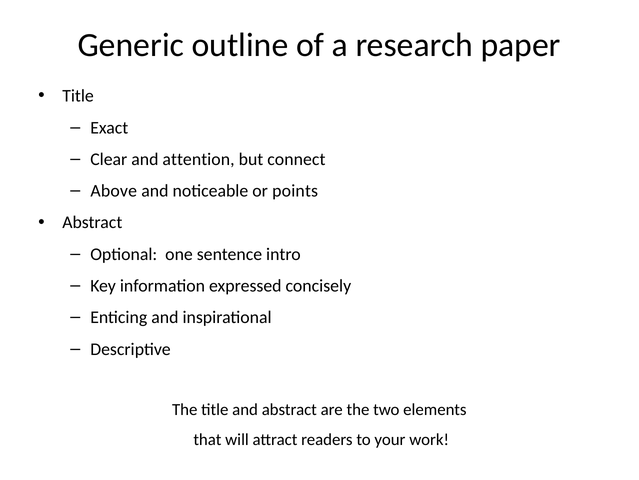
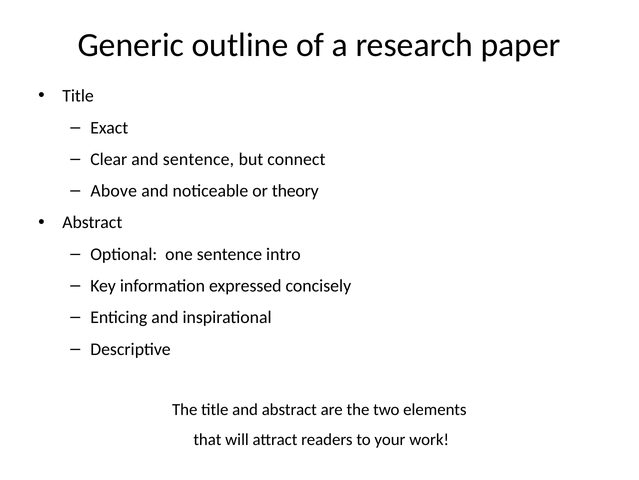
and attention: attention -> sentence
points: points -> theory
